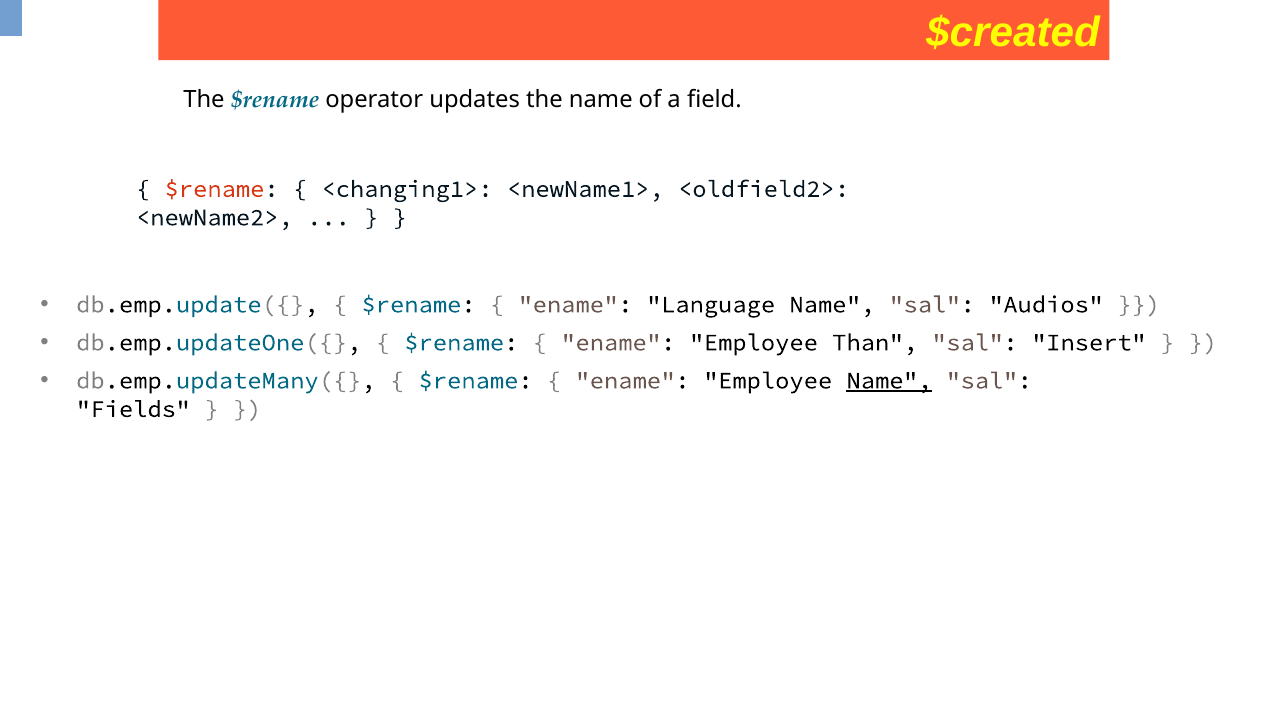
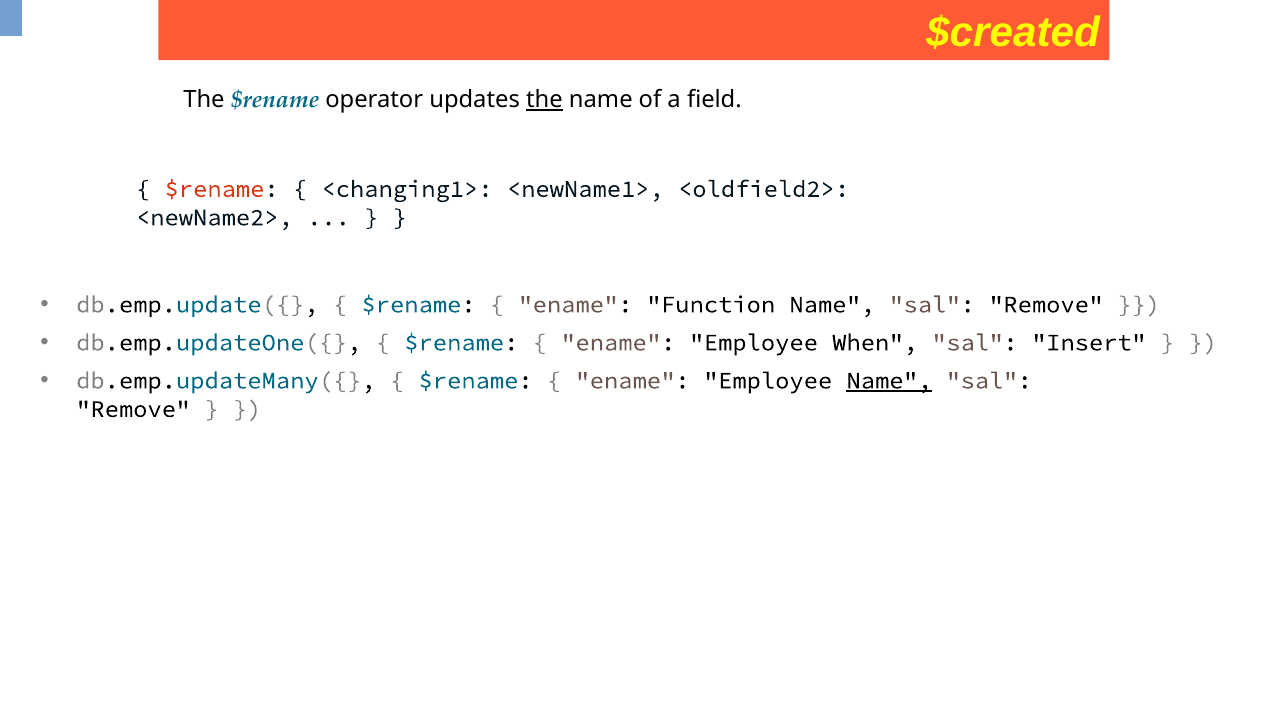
the at (544, 100) underline: none -> present
Language: Language -> Function
Audios at (1046, 305): Audios -> Remove
Than: Than -> When
Fields at (133, 409): Fields -> Remove
